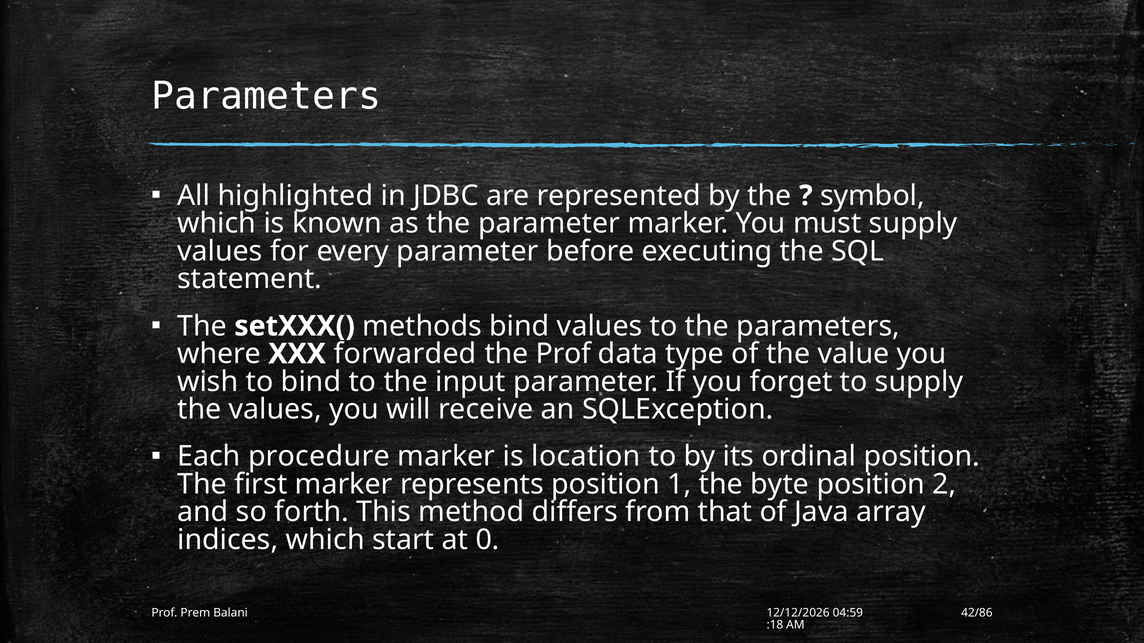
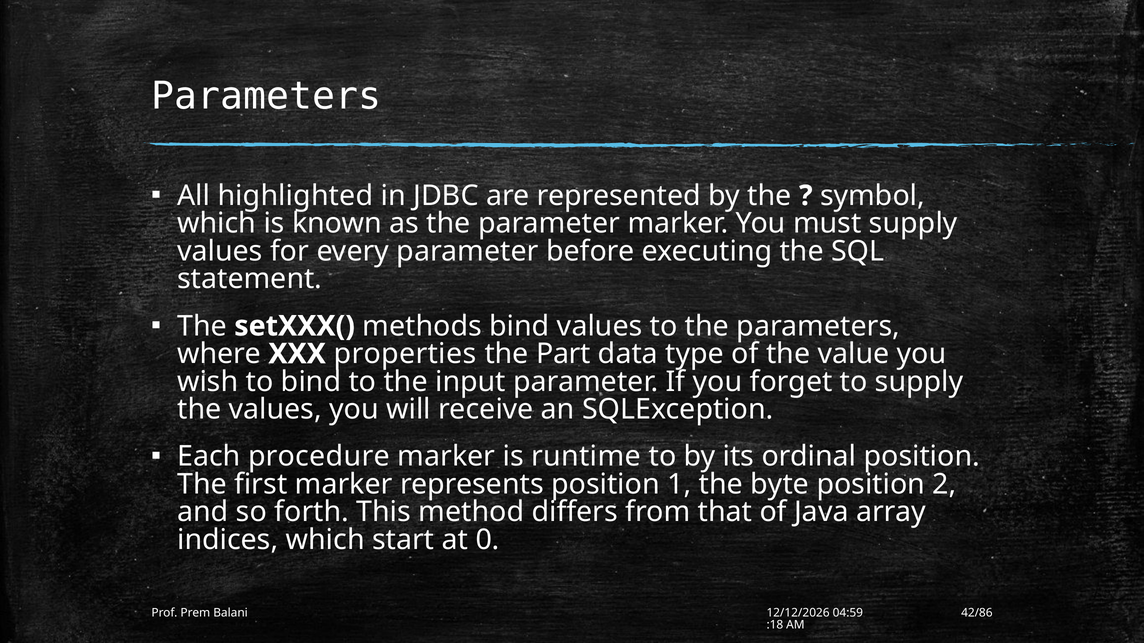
forwarded: forwarded -> properties
the Prof: Prof -> Part
location: location -> runtime
